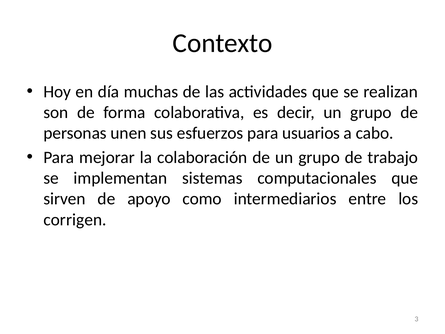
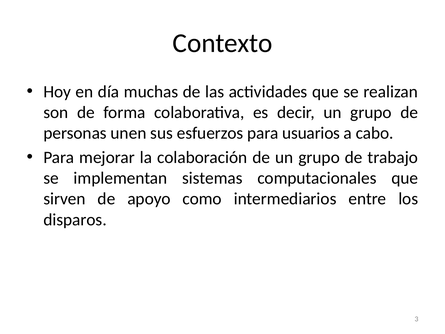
corrigen: corrigen -> disparos
